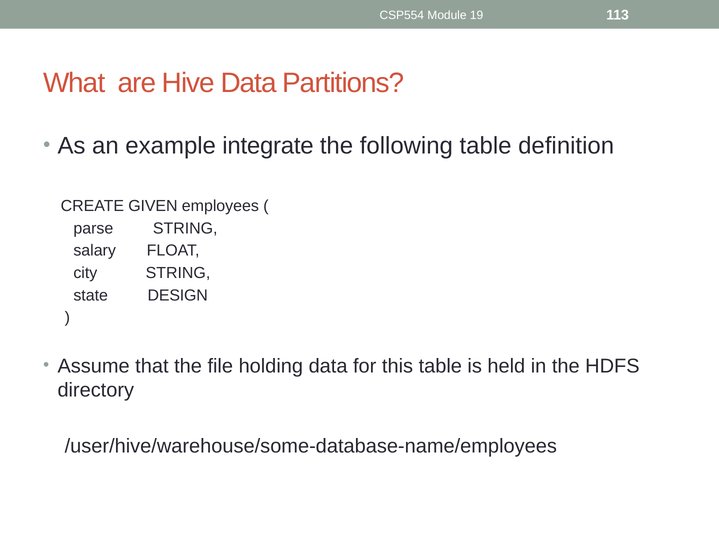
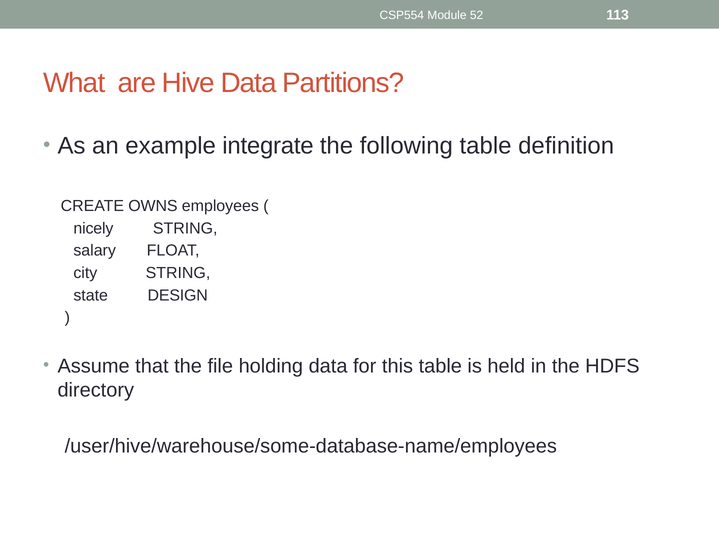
19: 19 -> 52
GIVEN: GIVEN -> OWNS
parse: parse -> nicely
